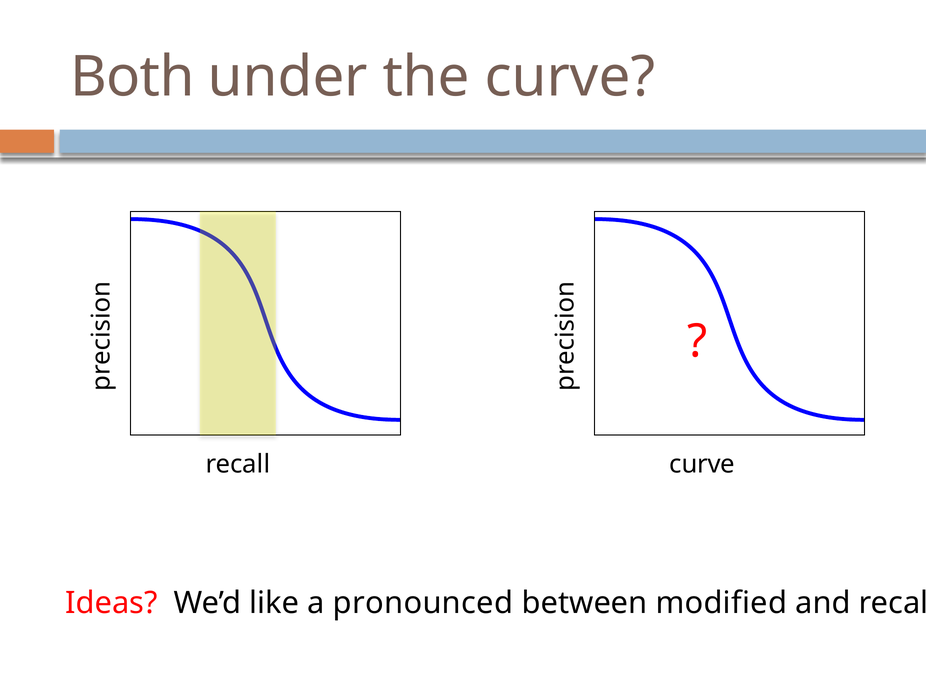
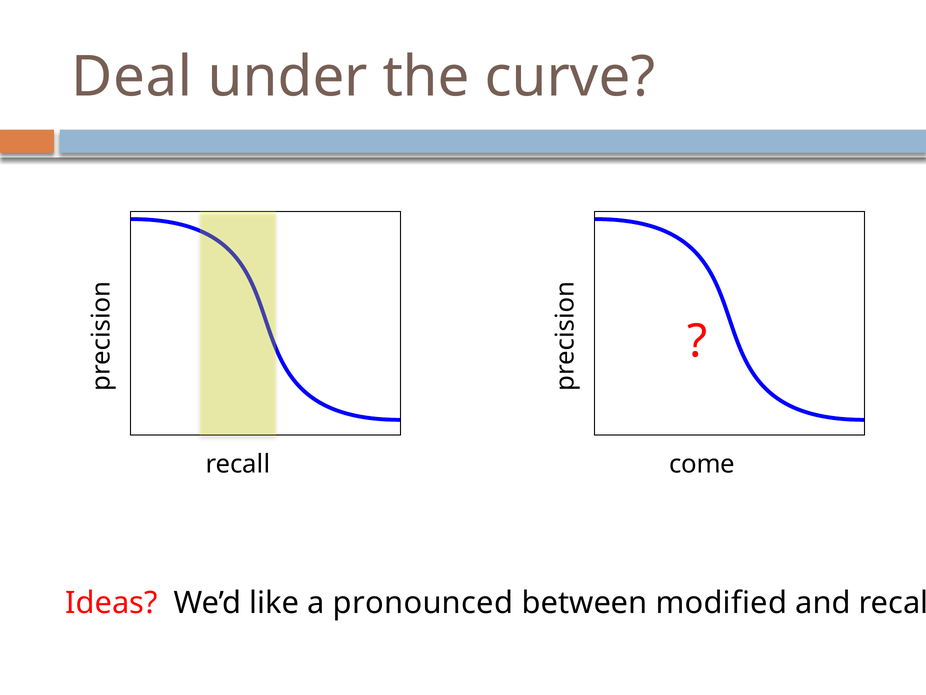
Both: Both -> Deal
curve at (702, 464): curve -> come
